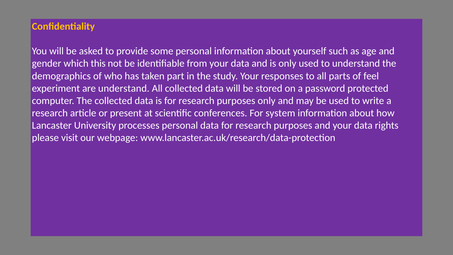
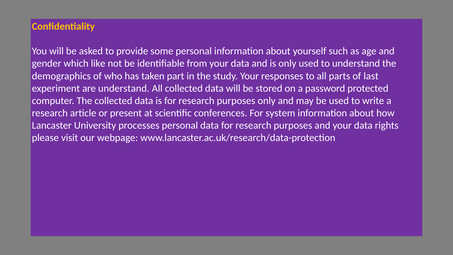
this: this -> like
feel: feel -> last
